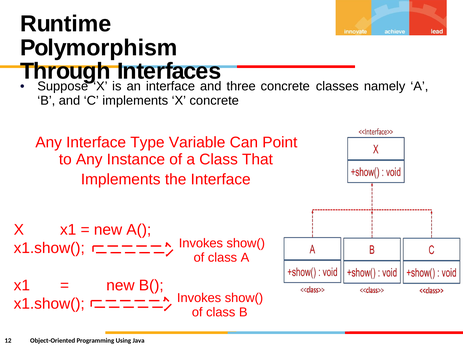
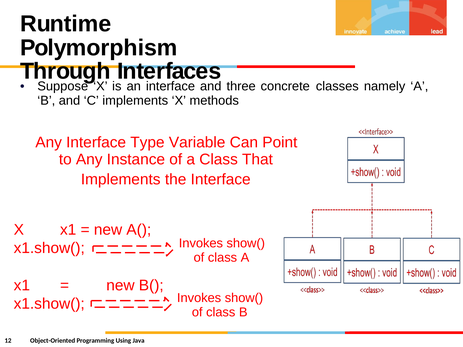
X concrete: concrete -> methods
